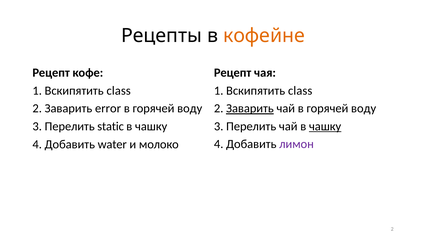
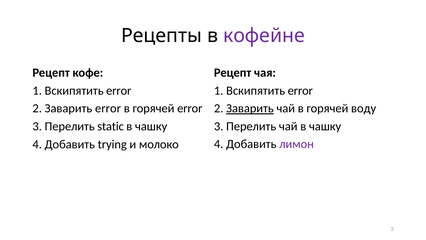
кофейне colour: orange -> purple
class at (300, 90): class -> error
class at (119, 91): class -> error
воду at (190, 108): воду -> error
чашку at (325, 126) underline: present -> none
water: water -> trying
